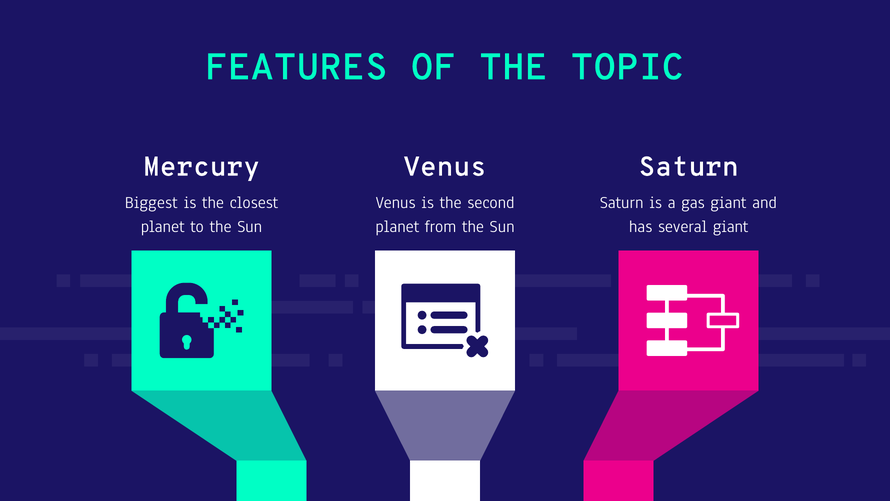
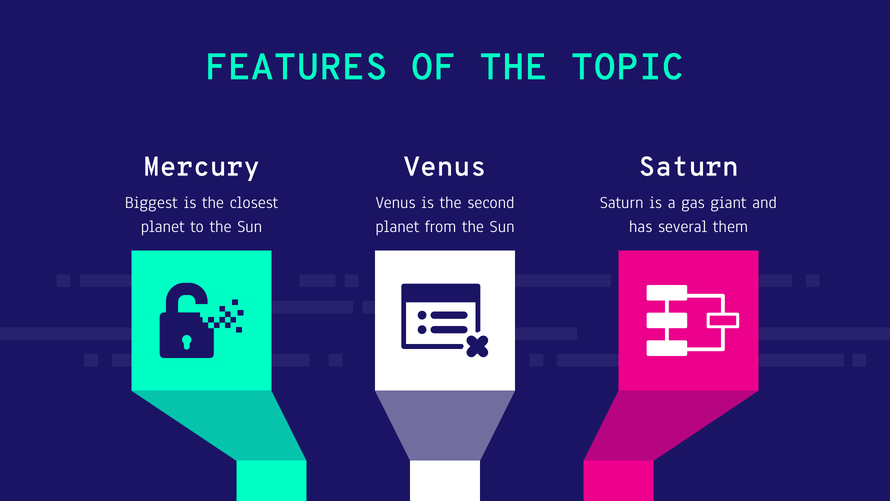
several giant: giant -> them
